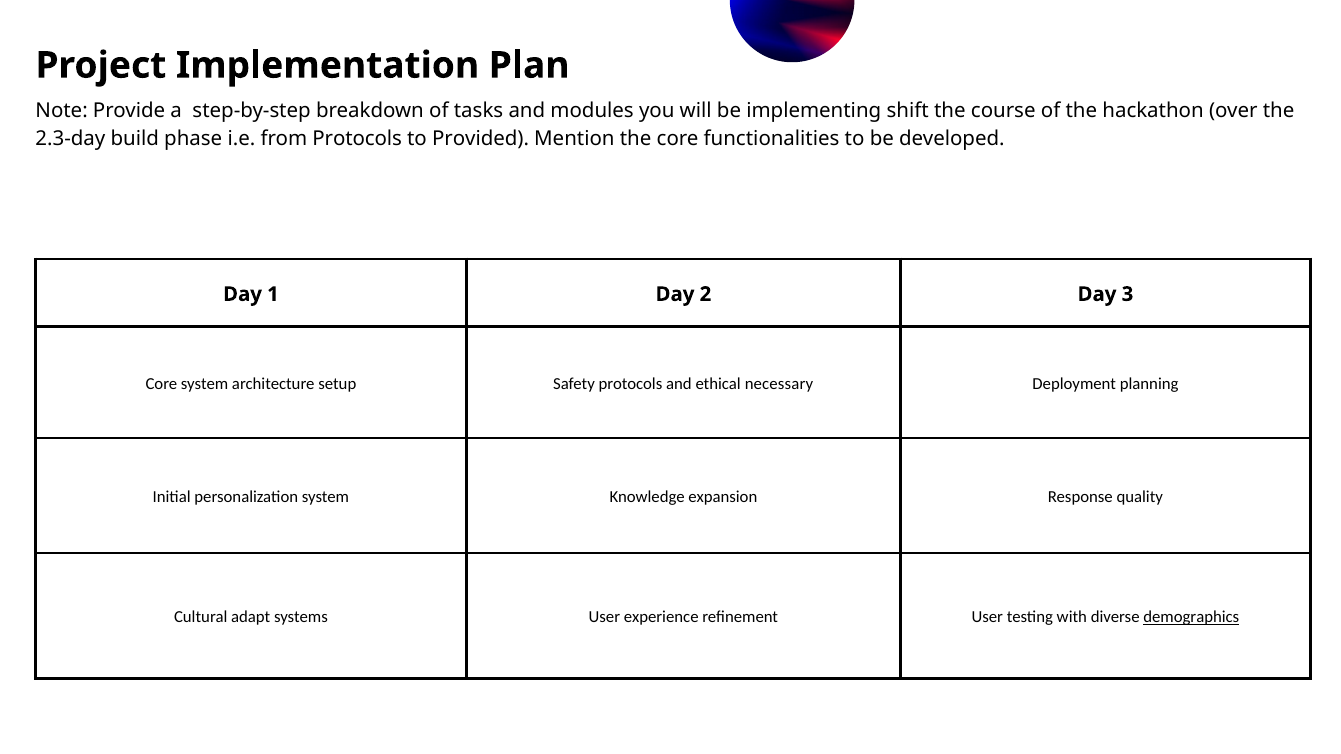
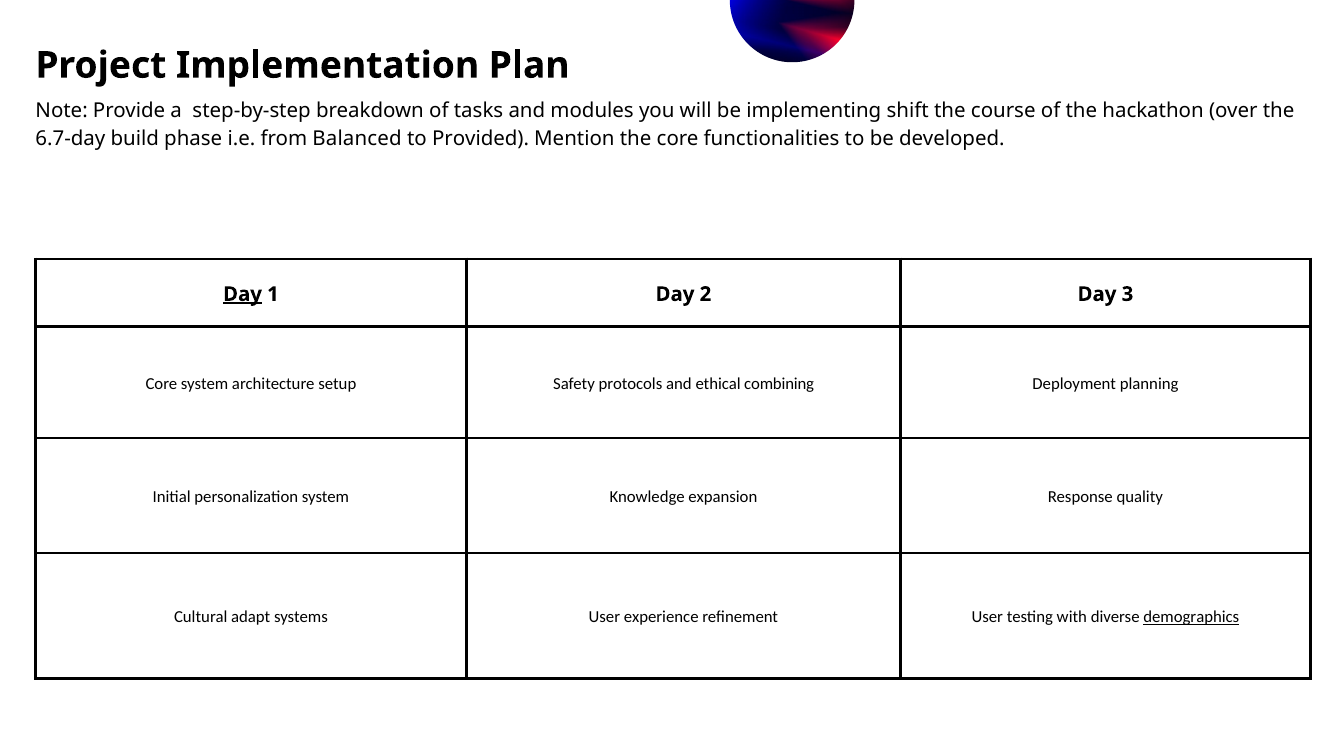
2.3-day: 2.3-day -> 6.7-day
from Protocols: Protocols -> Balanced
Day at (242, 294) underline: none -> present
necessary: necessary -> combining
